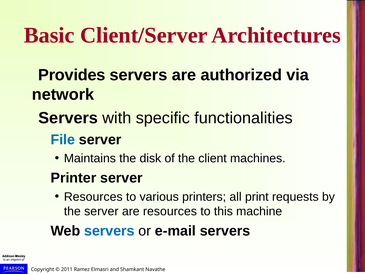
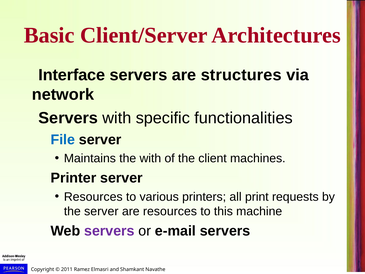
Provides: Provides -> Interface
authorized: authorized -> structures
the disk: disk -> with
servers at (109, 231) colour: blue -> purple
